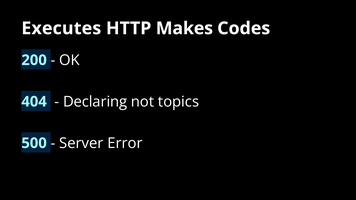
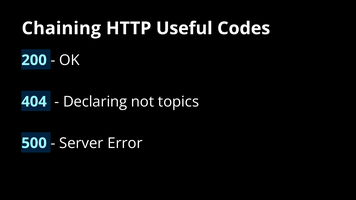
Executes: Executes -> Chaining
Makes: Makes -> Useful
